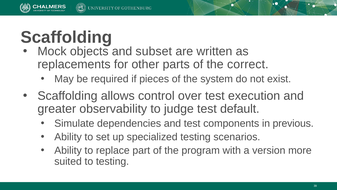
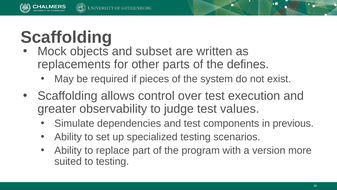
correct: correct -> defines
default: default -> values
